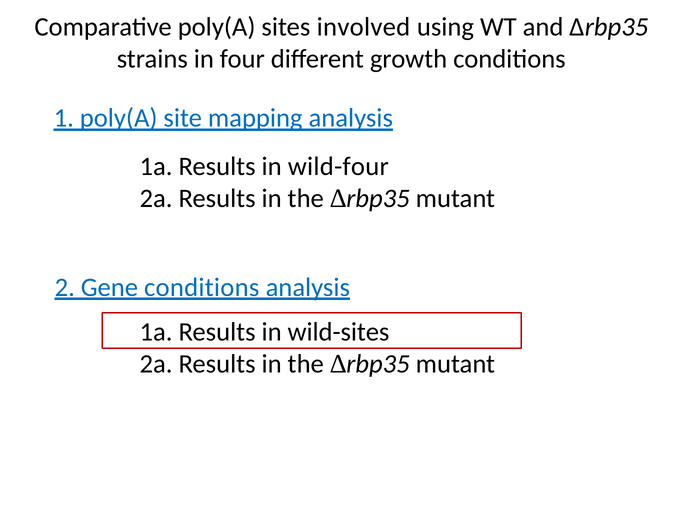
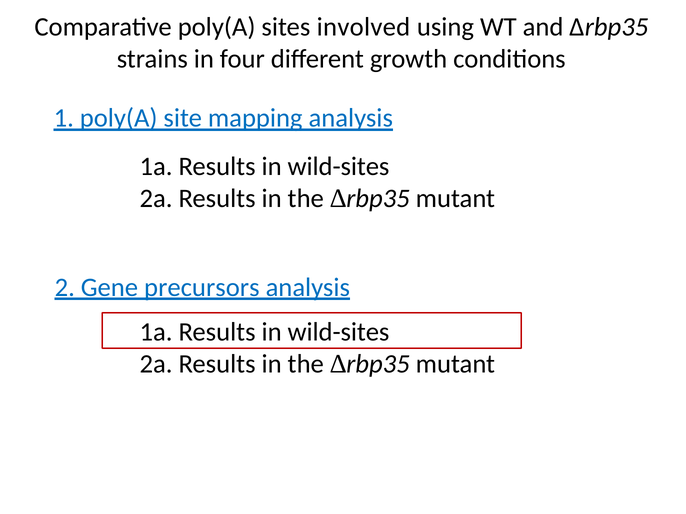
wild-four at (338, 167): wild-four -> wild-sites
Gene conditions: conditions -> precursors
